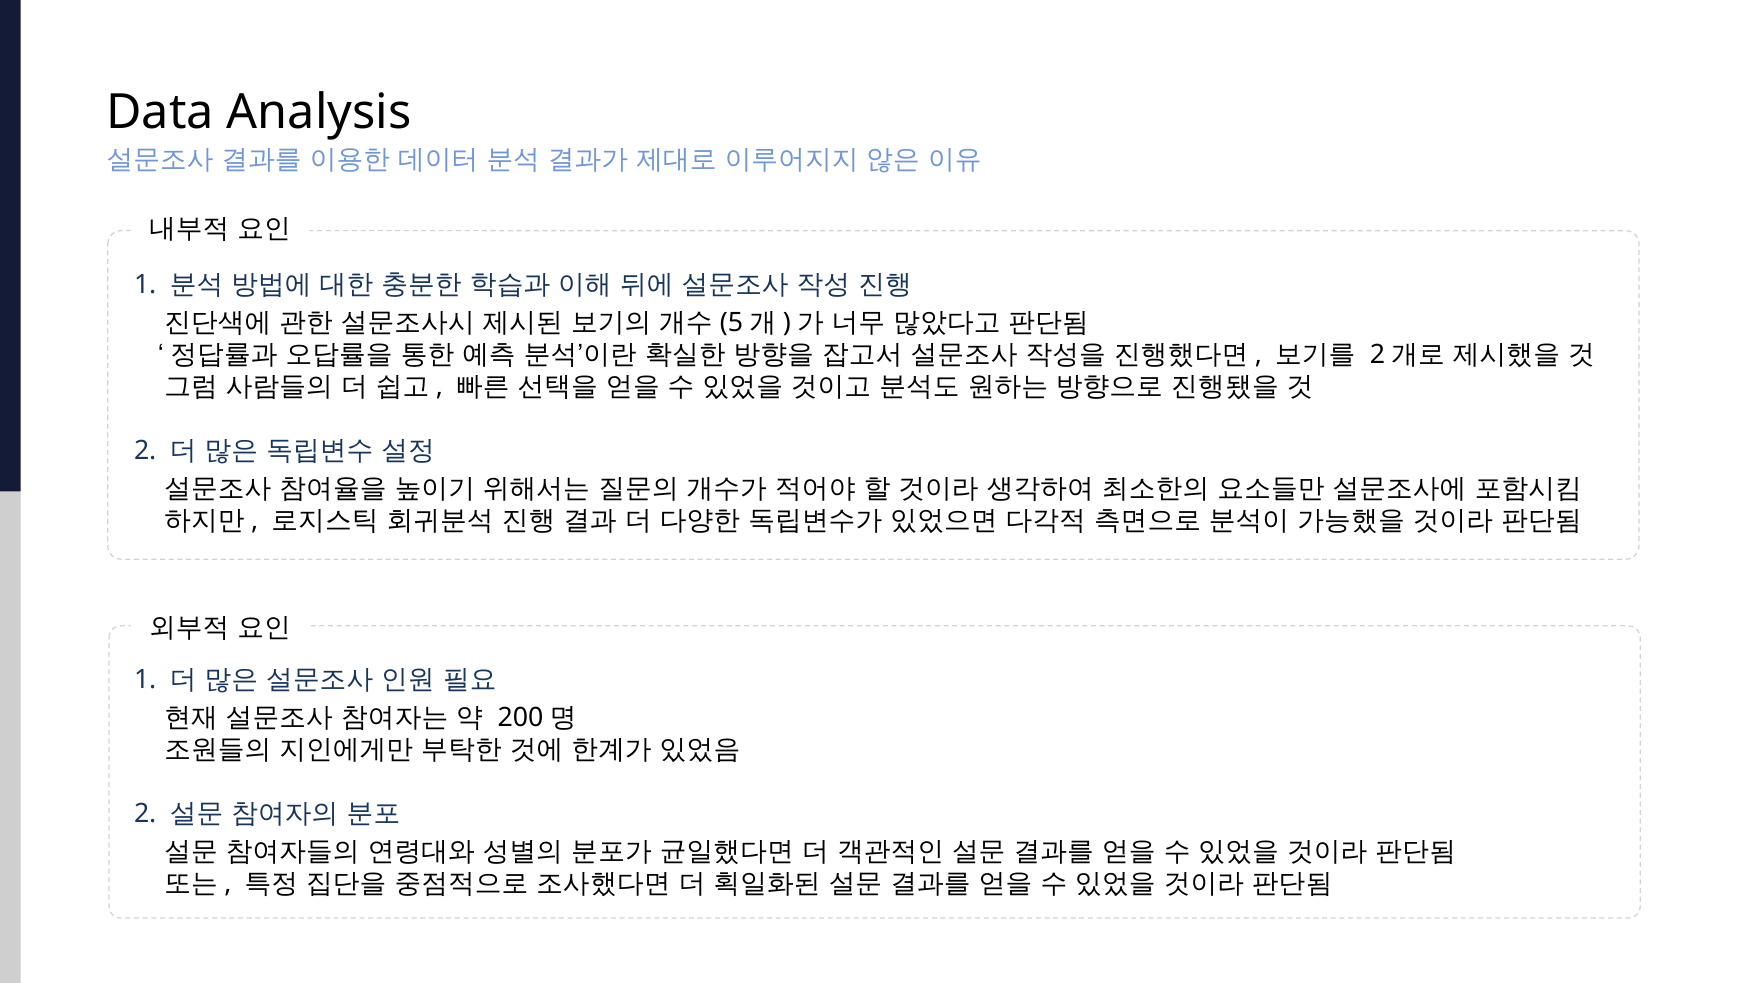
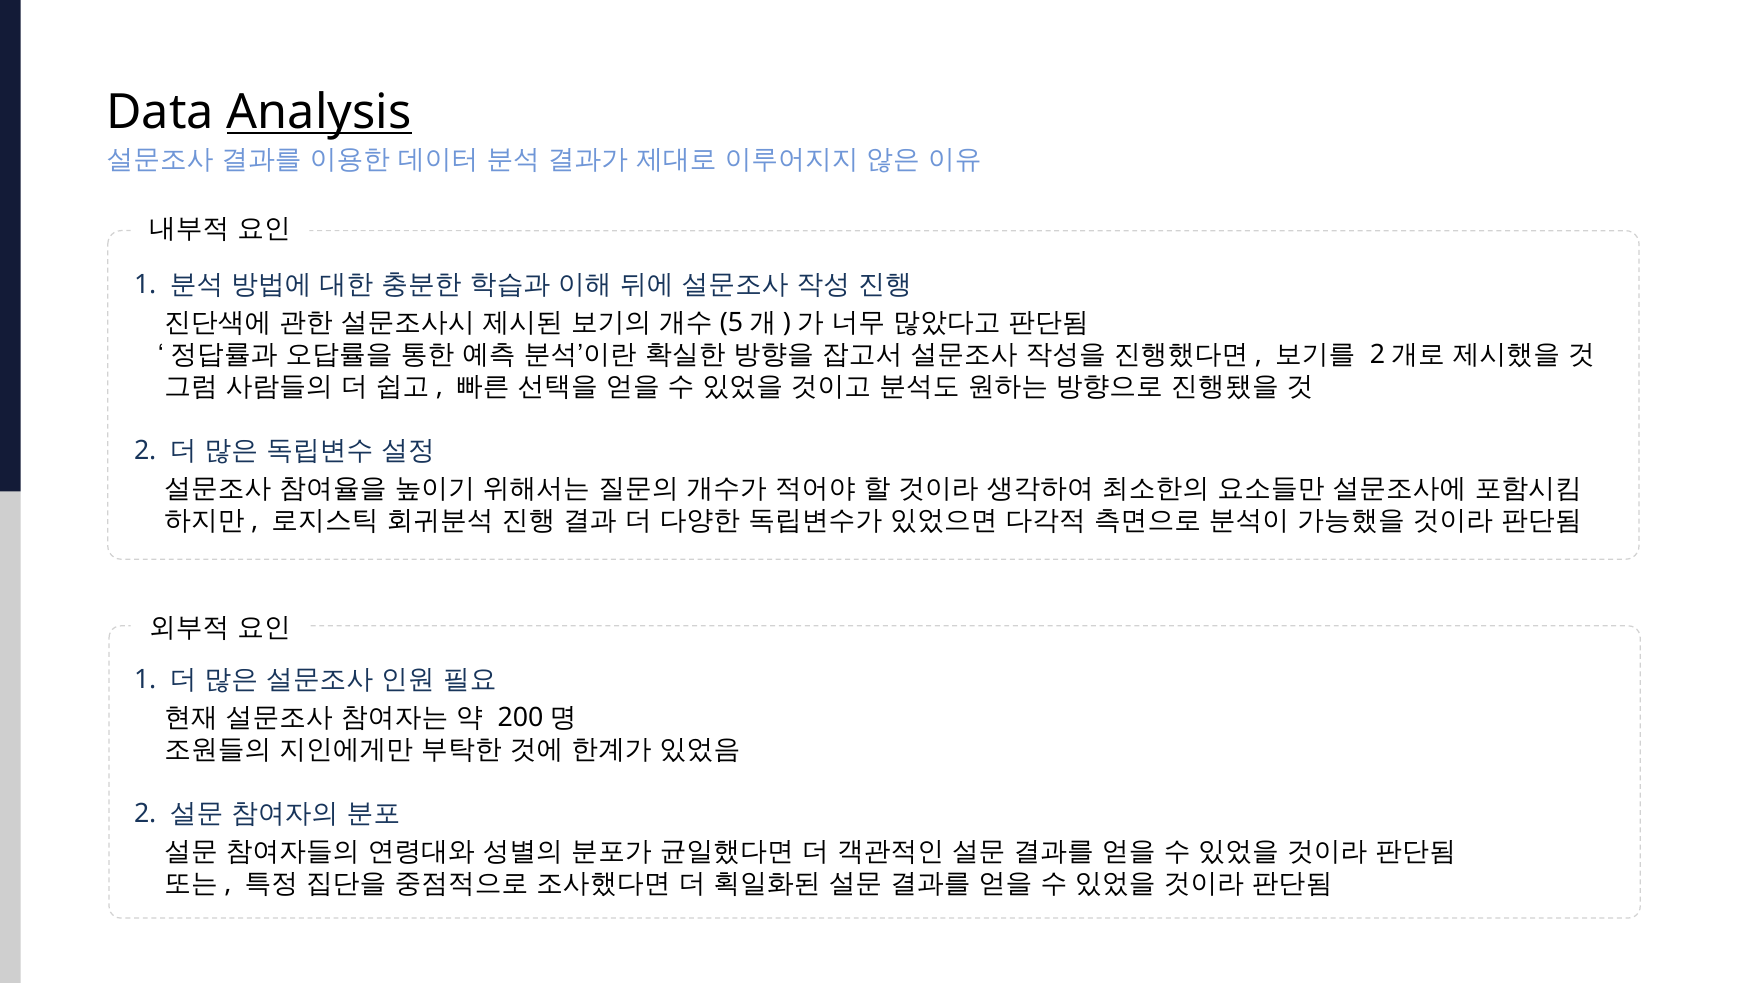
Analysis underline: none -> present
